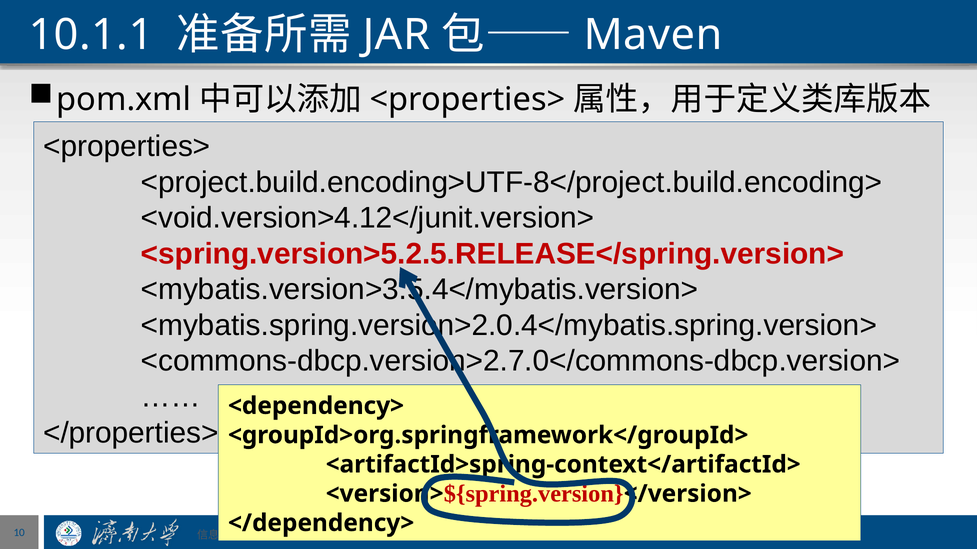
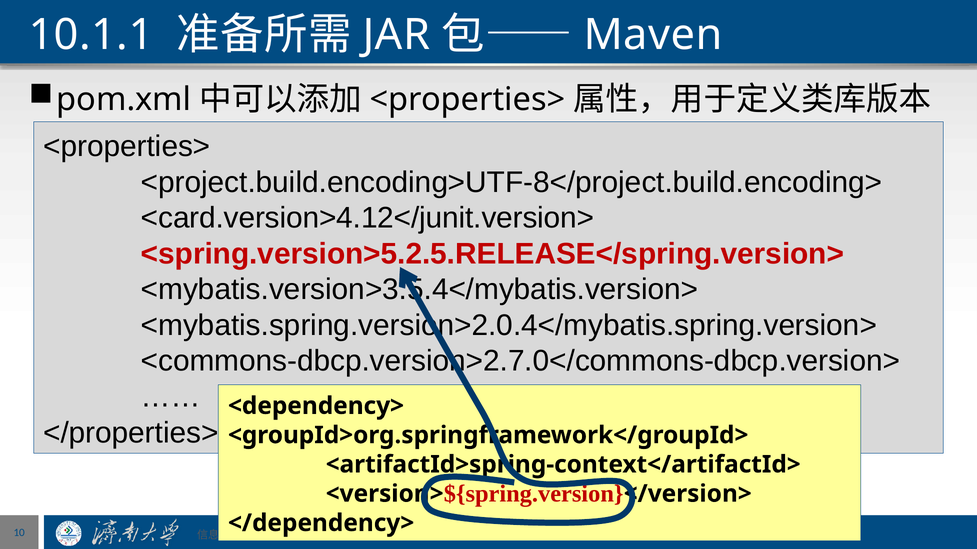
<void.version>4.12</junit.version>: <void.version>4.12</junit.version> -> <card.version>4.12</junit.version>
